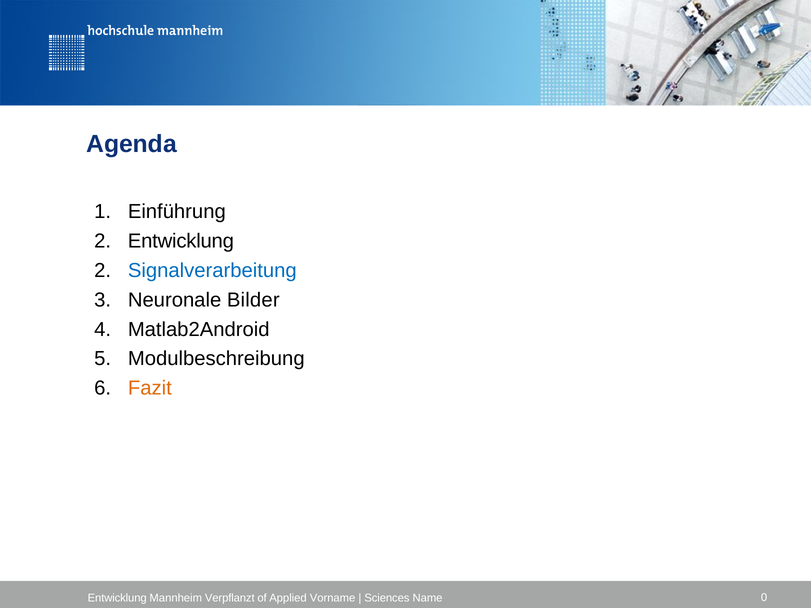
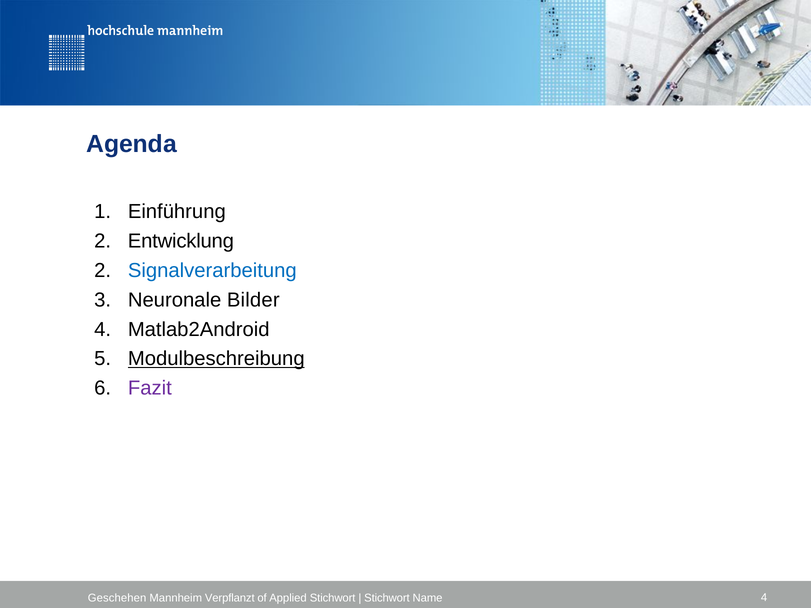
Modulbeschreibung underline: none -> present
Fazit colour: orange -> purple
Entwicklung at (117, 598): Entwicklung -> Geschehen
Applied Vorname: Vorname -> Stichwort
Sciences at (387, 598): Sciences -> Stichwort
Name 0: 0 -> 4
